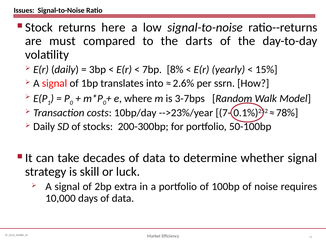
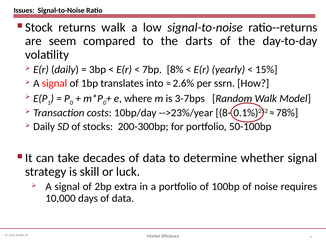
returns here: here -> walk
must: must -> seem
7-: 7- -> 8-
